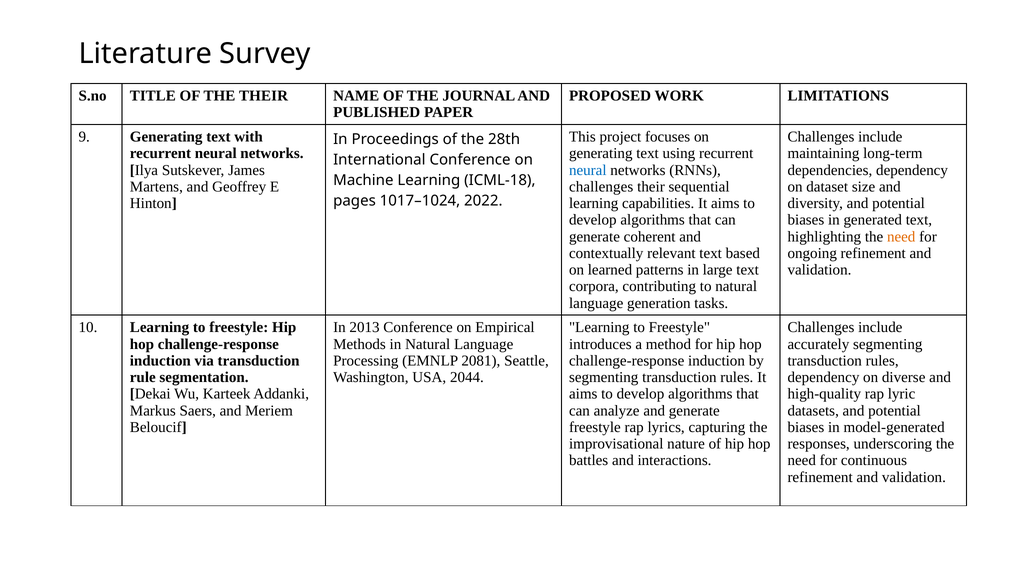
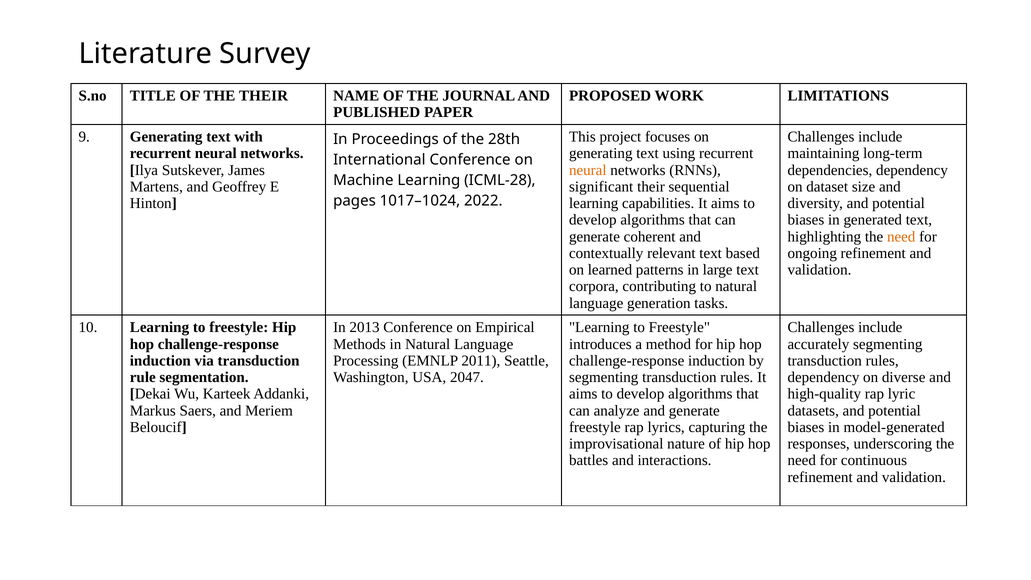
neural at (588, 170) colour: blue -> orange
ICML-18: ICML-18 -> ICML-28
challenges at (601, 187): challenges -> significant
2081: 2081 -> 2011
2044: 2044 -> 2047
